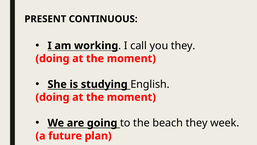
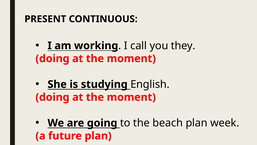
beach they: they -> plan
